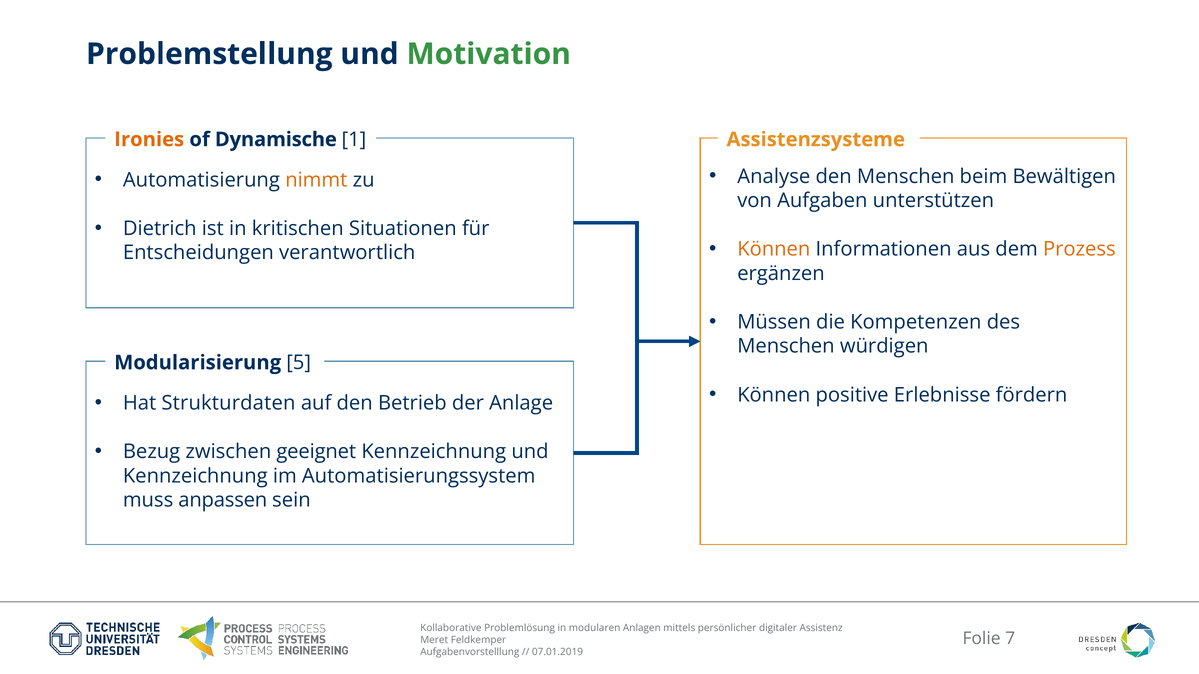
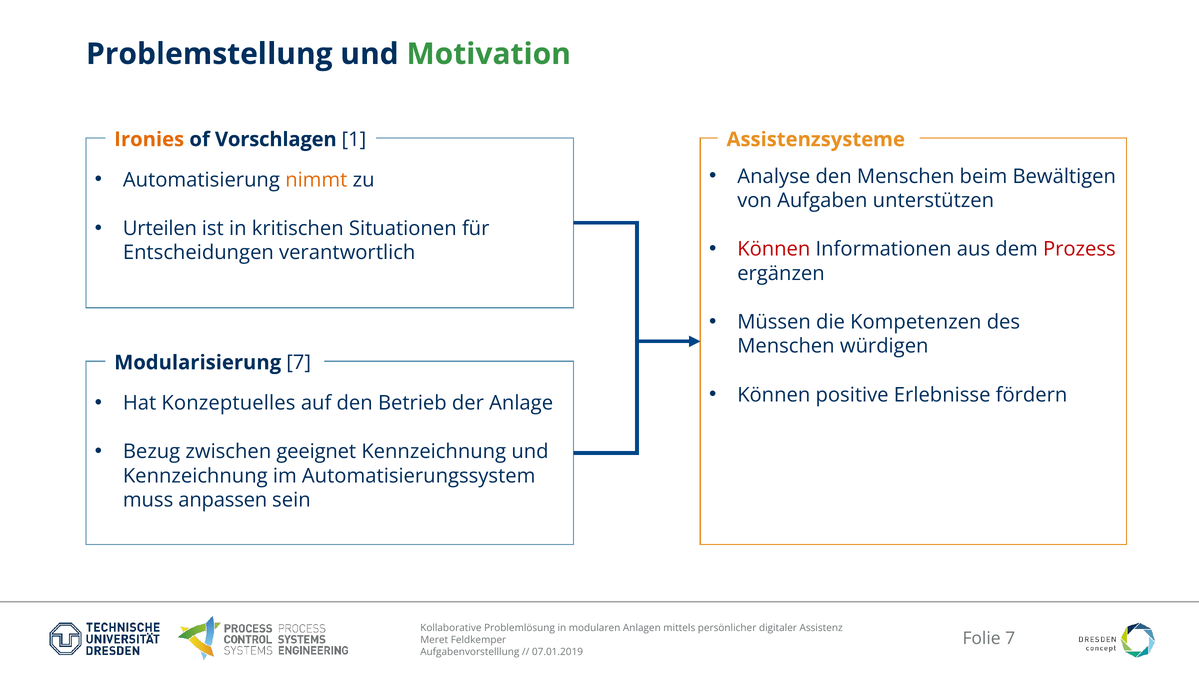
Dynamische: Dynamische -> Vorschlagen
Dietrich: Dietrich -> Urteilen
Können at (774, 249) colour: orange -> red
Prozess colour: orange -> red
Modularisierung 5: 5 -> 7
Strukturdaten: Strukturdaten -> Konzeptuelles
